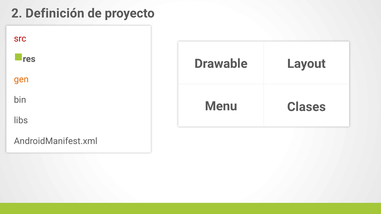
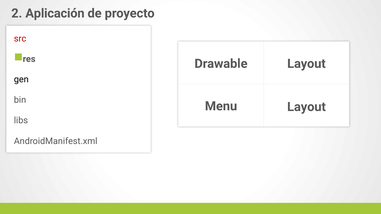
Definición: Definición -> Aplicación
gen colour: orange -> black
Clases at (306, 107): Clases -> Layout
